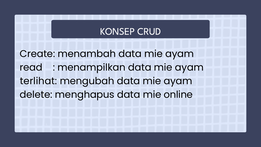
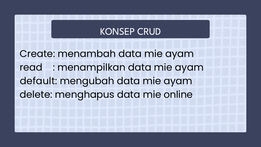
terlihat: terlihat -> default
